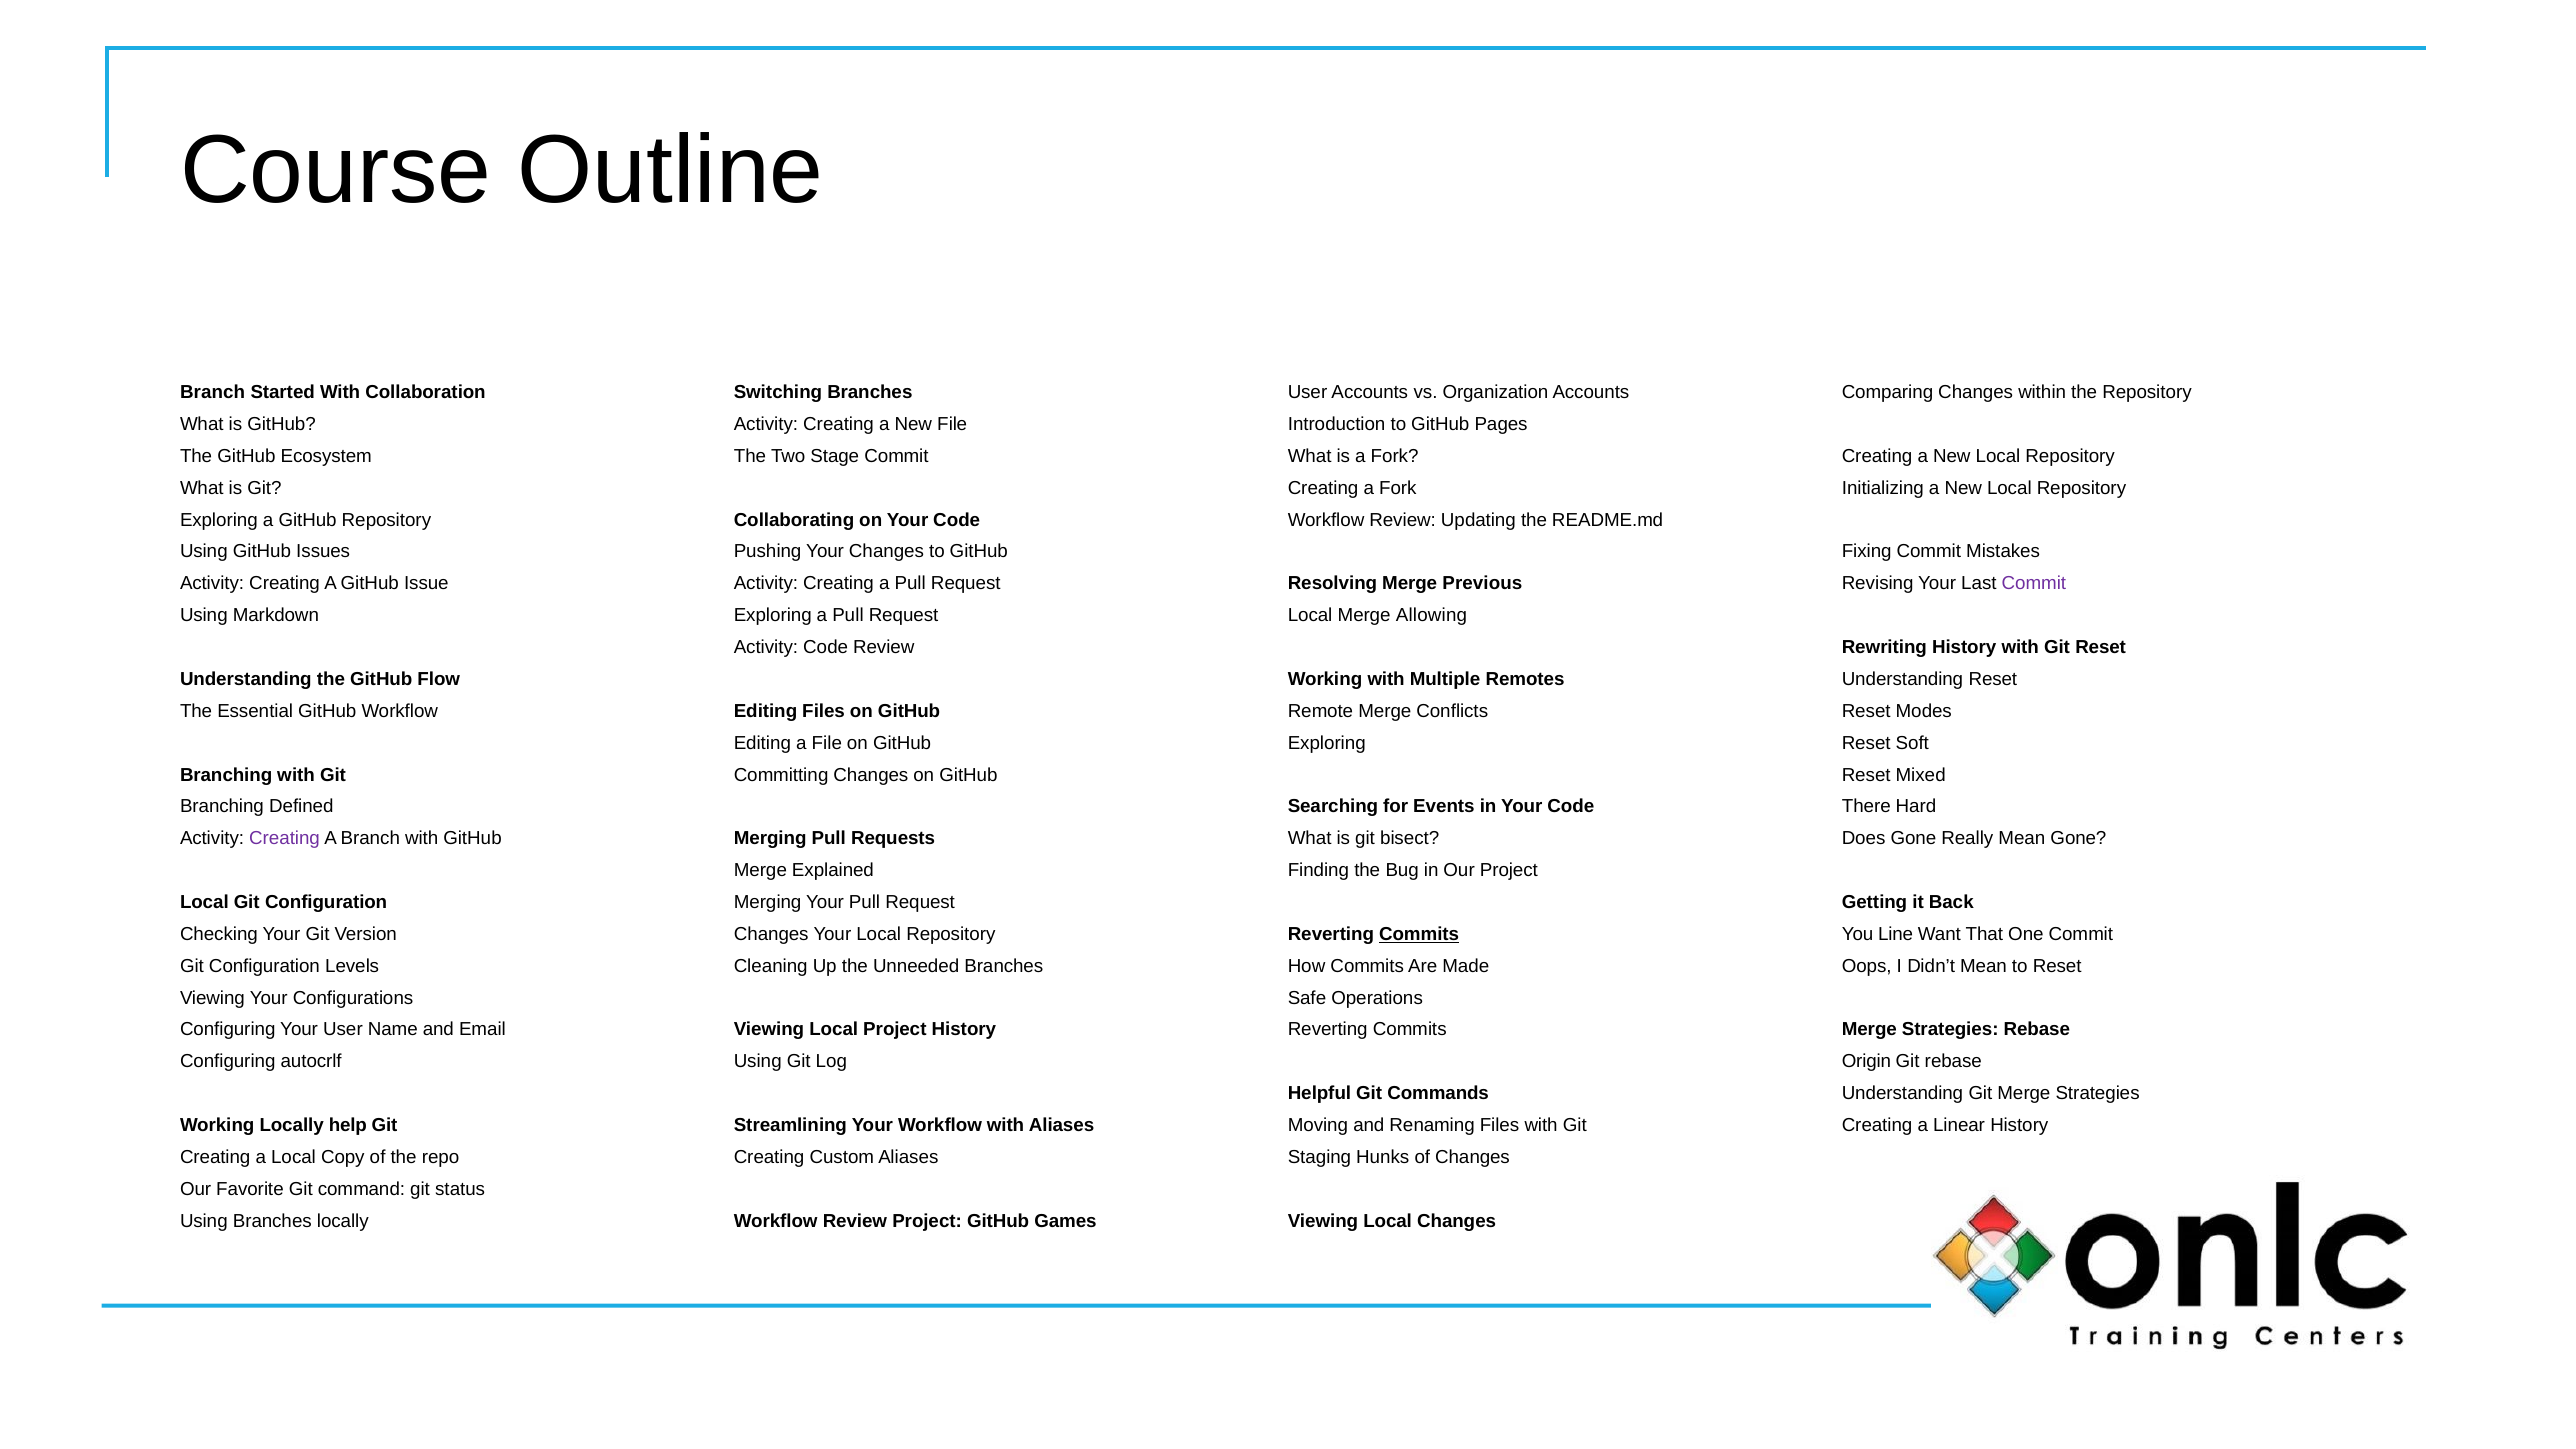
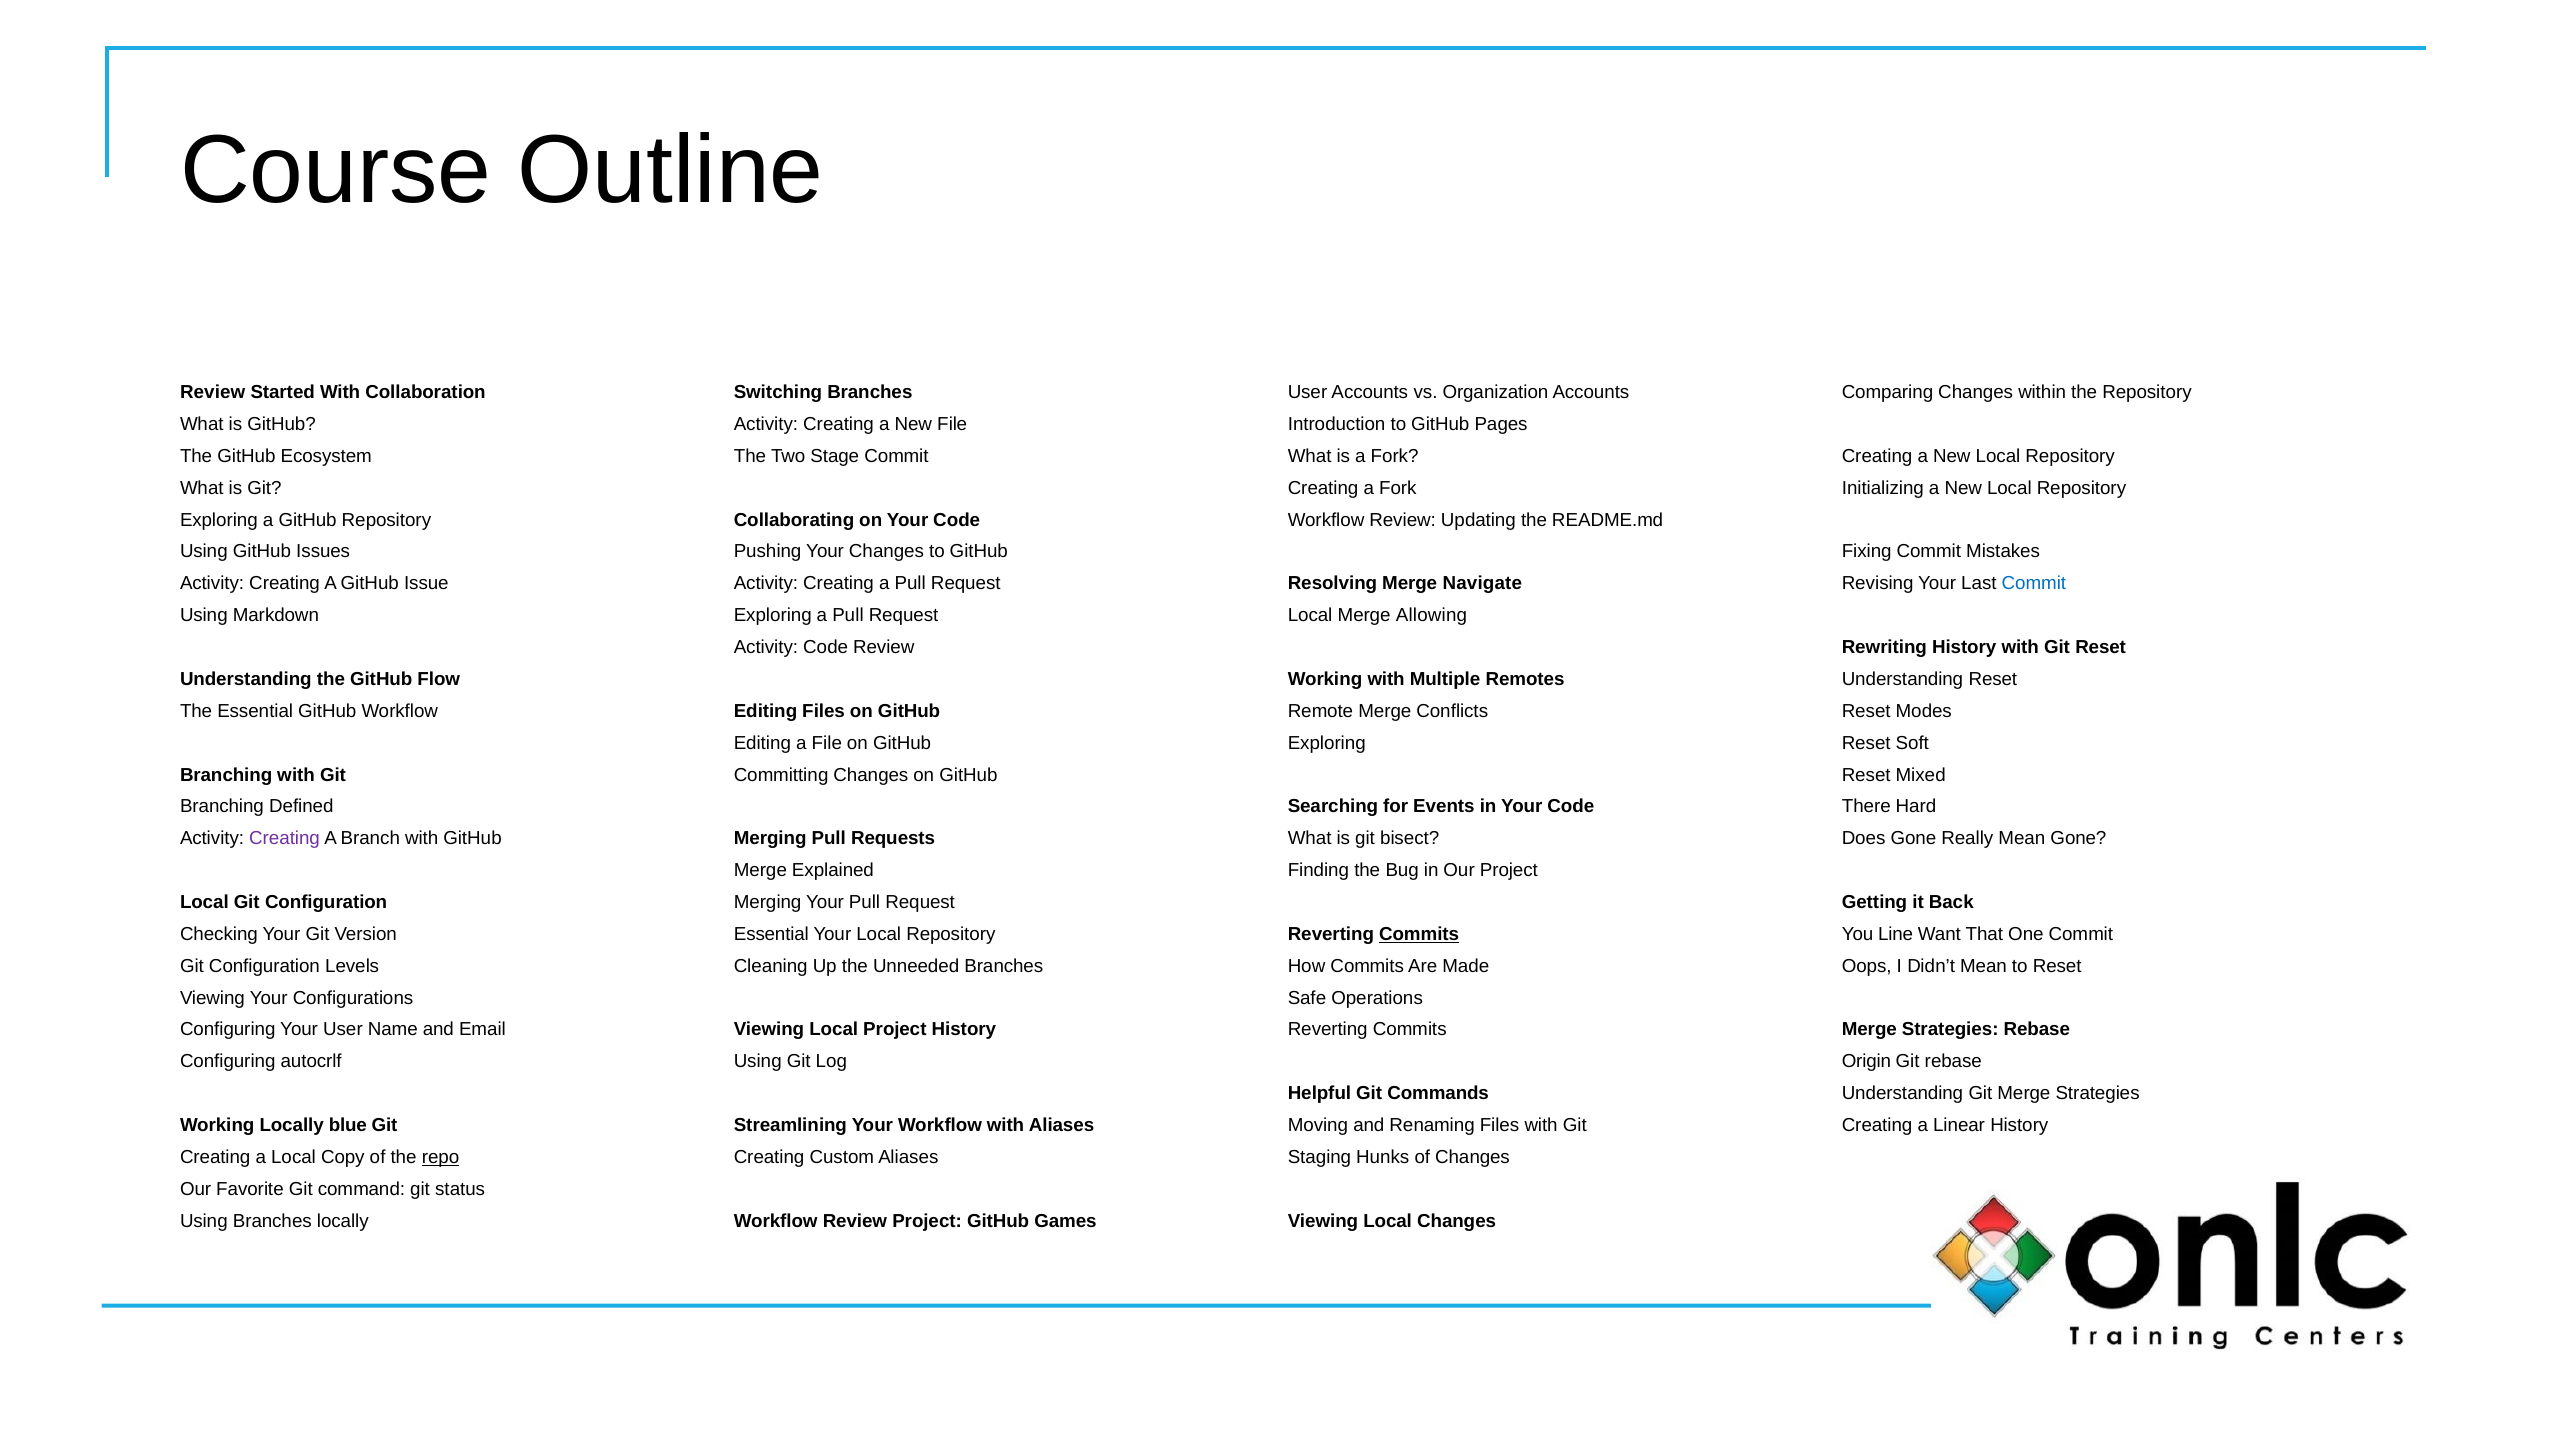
Branch at (213, 392): Branch -> Review
Previous: Previous -> Navigate
Commit at (2034, 584) colour: purple -> blue
Changes at (771, 934): Changes -> Essential
help: help -> blue
repo underline: none -> present
